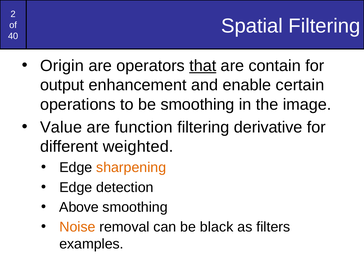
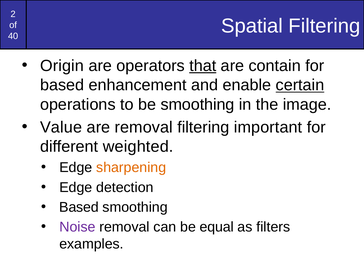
output at (62, 85): output -> based
certain underline: none -> present
are function: function -> removal
derivative: derivative -> important
Above at (79, 207): Above -> Based
Noise colour: orange -> purple
black: black -> equal
